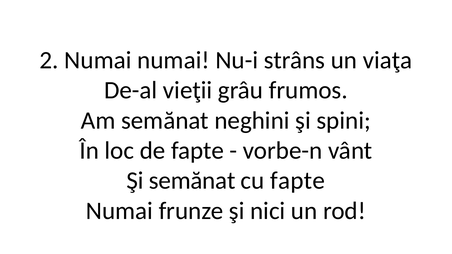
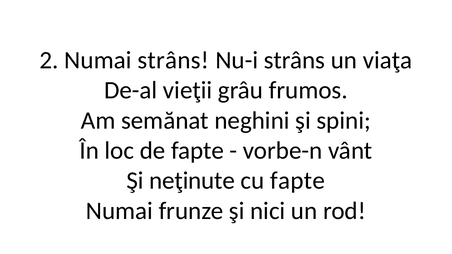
Numai numai: numai -> strâns
Şi semănat: semănat -> neţinute
